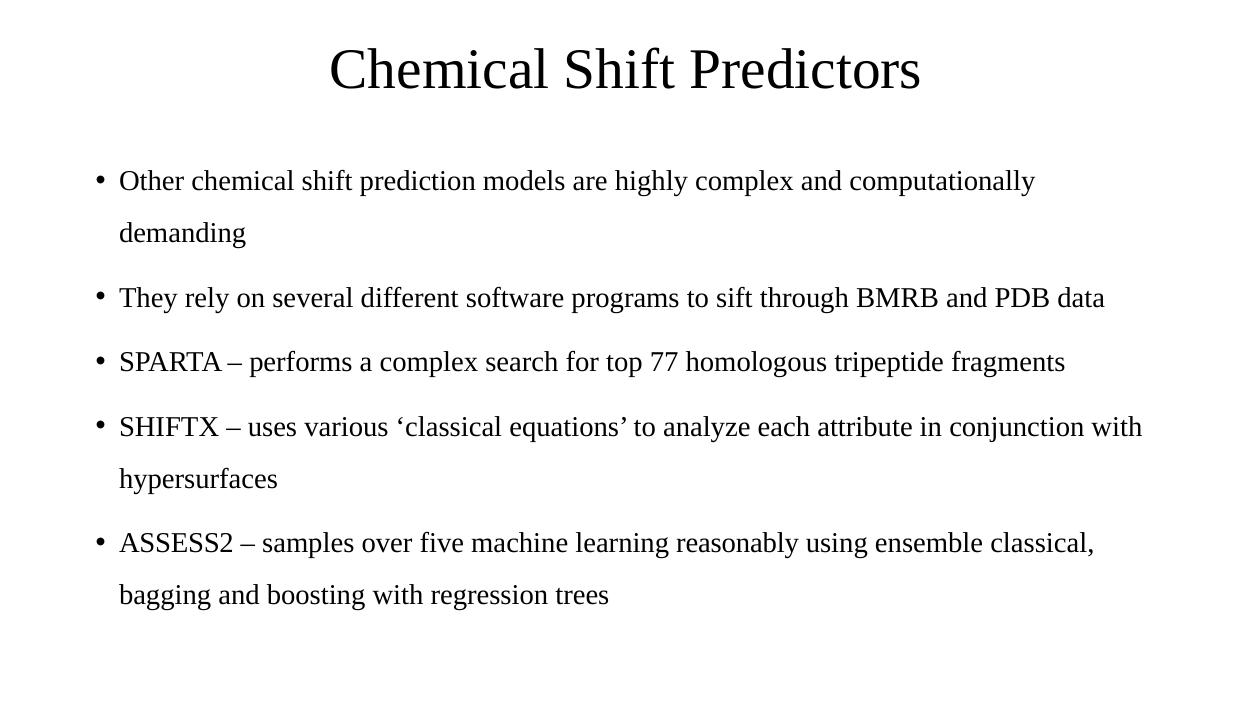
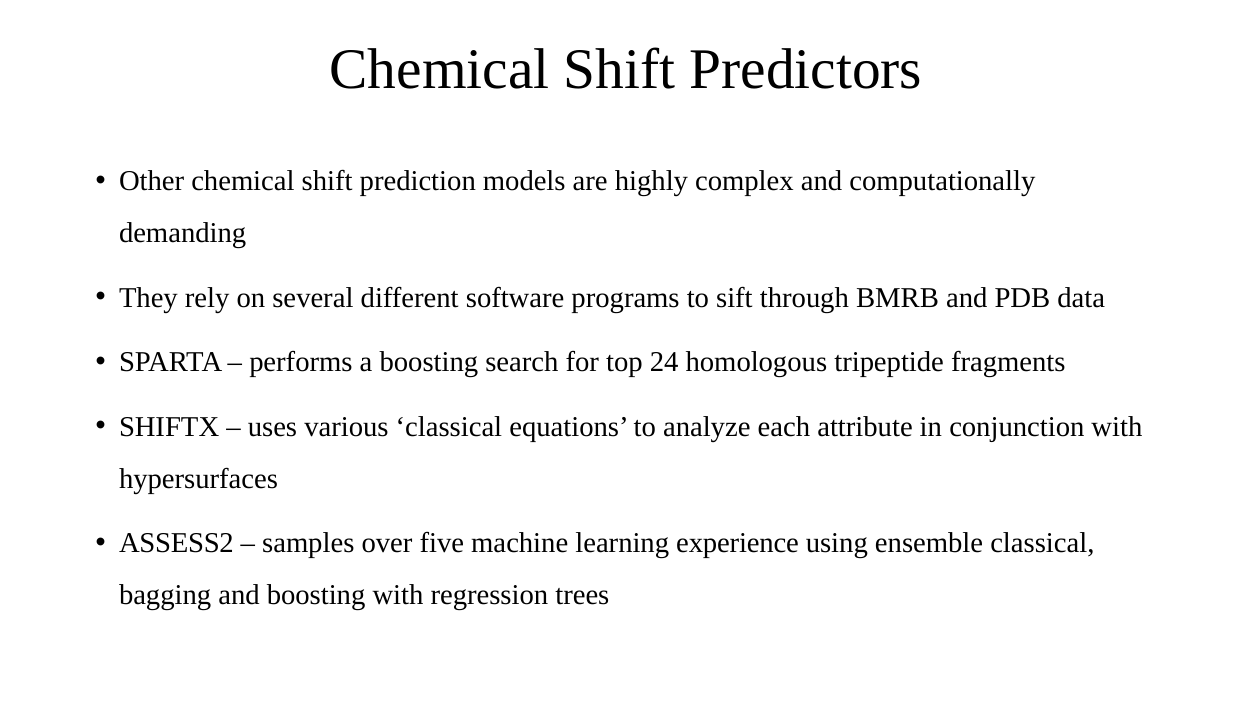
a complex: complex -> boosting
77: 77 -> 24
reasonably: reasonably -> experience
